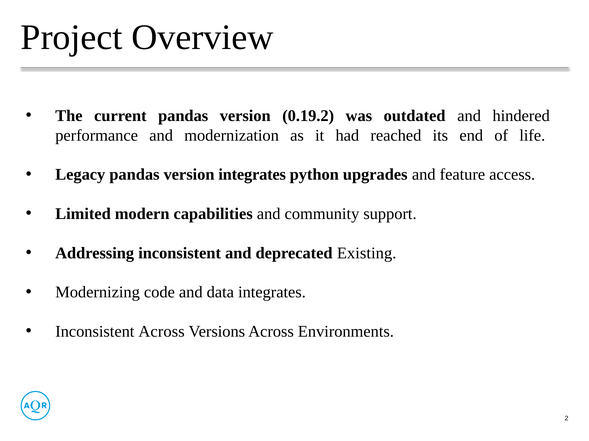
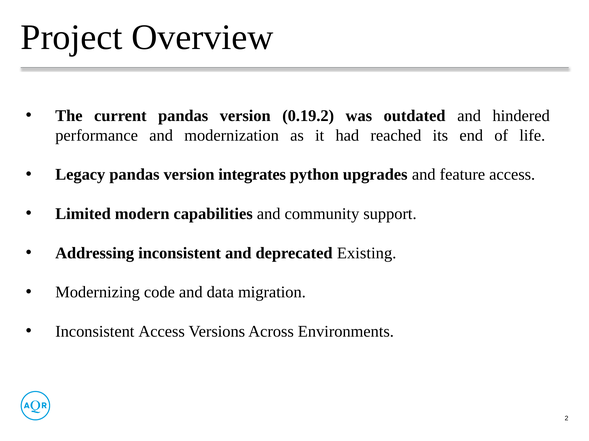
data integrates: integrates -> migration
Inconsistent Across: Across -> Access
